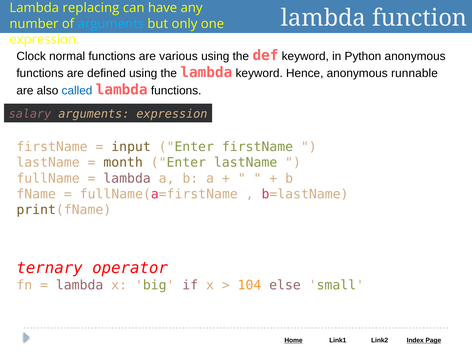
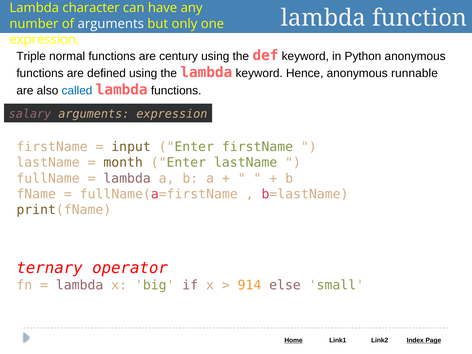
replacing: replacing -> character
arguments at (111, 24) colour: light blue -> white
Clock: Clock -> Triple
various: various -> century
104: 104 -> 914
